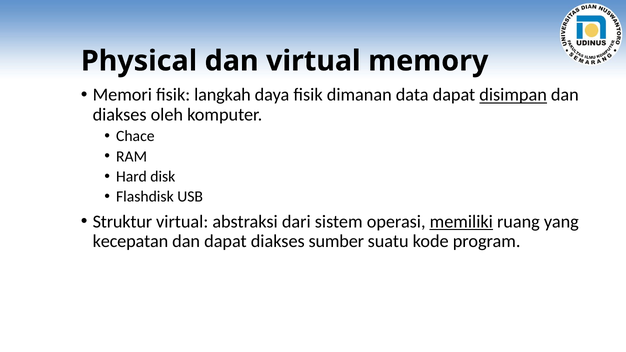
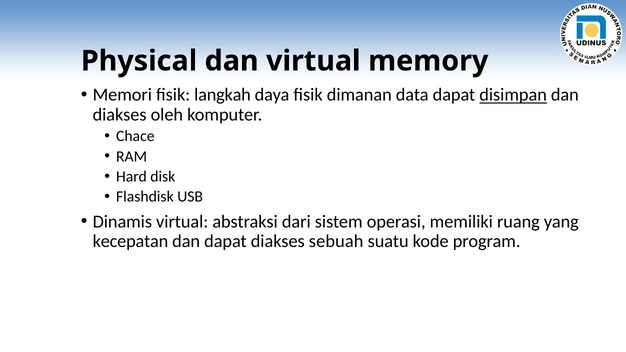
Struktur: Struktur -> Dinamis
memiliki underline: present -> none
sumber: sumber -> sebuah
